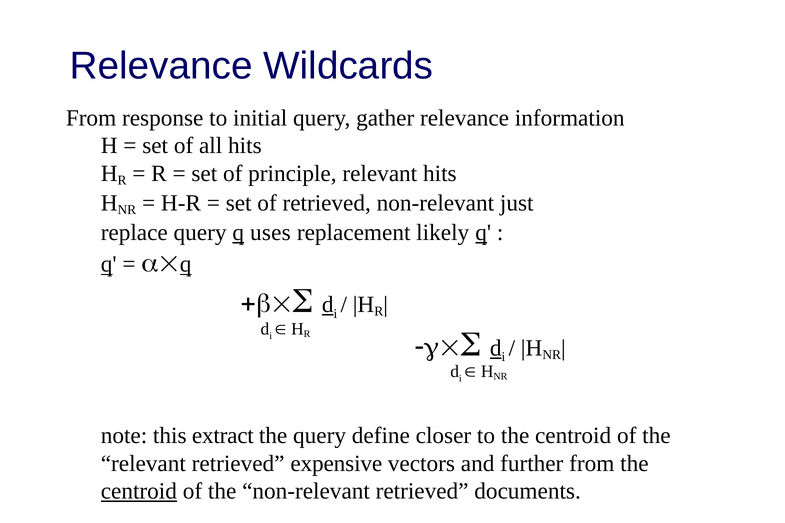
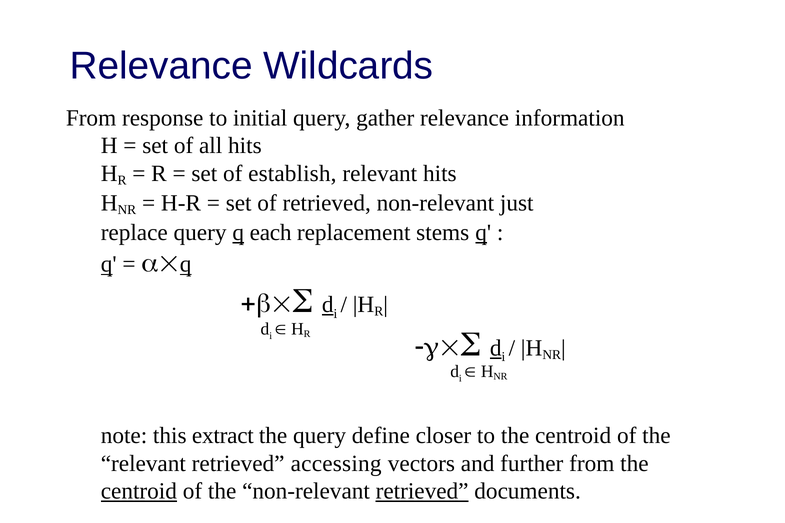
principle: principle -> establish
uses: uses -> each
likely: likely -> stems
expensive: expensive -> accessing
retrieved at (422, 492) underline: none -> present
